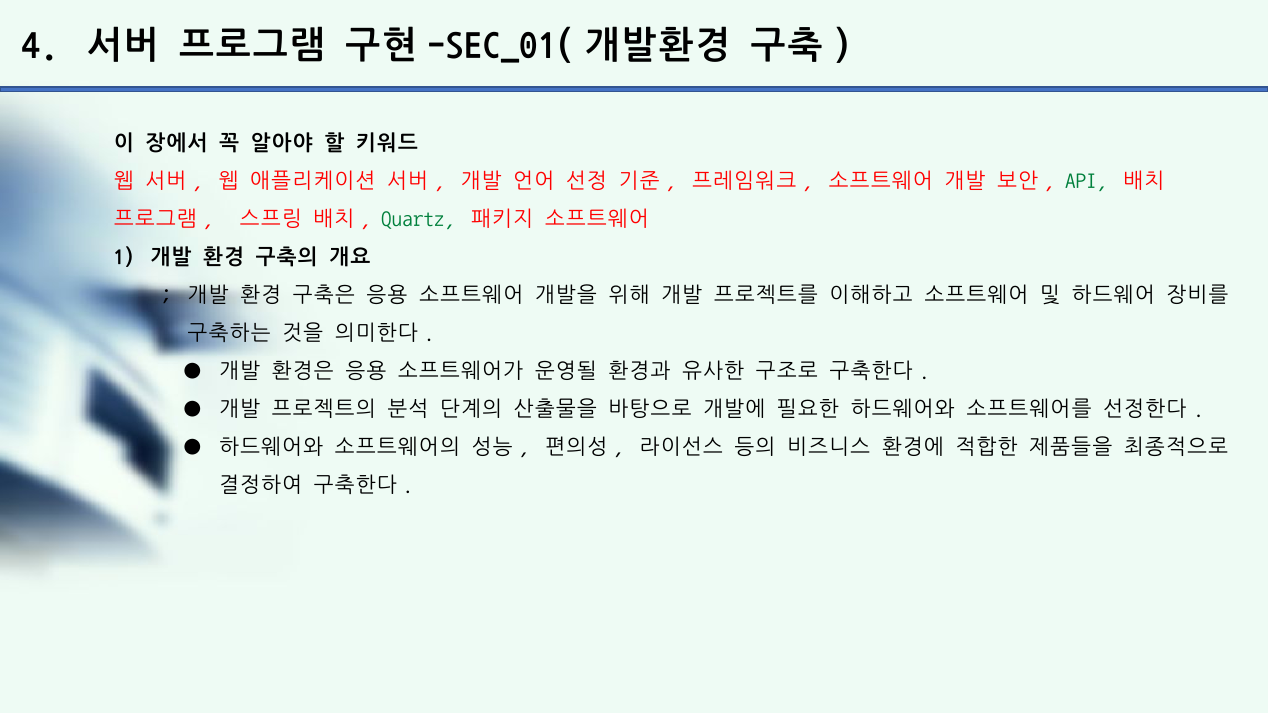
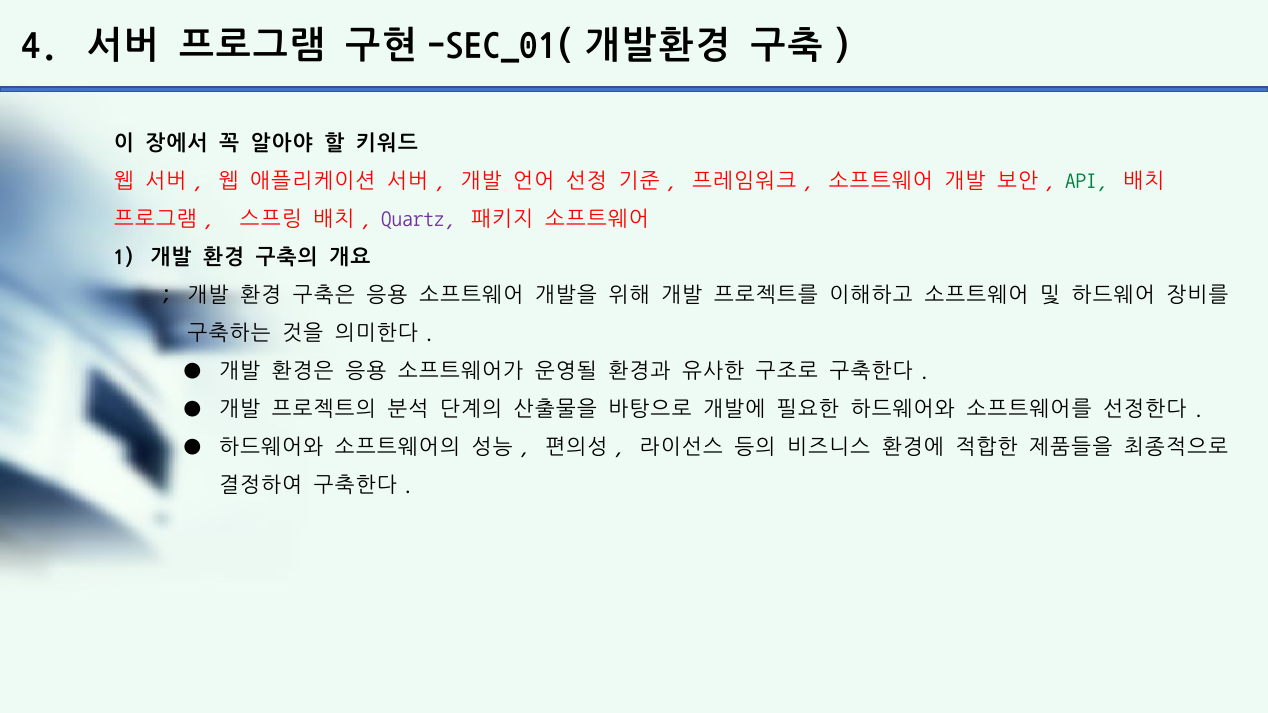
Quartz colour: green -> purple
